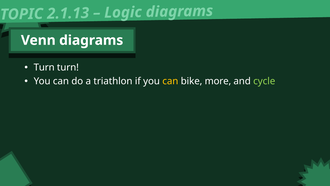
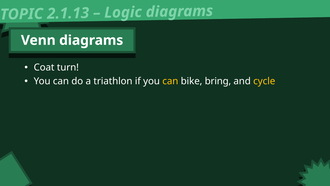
Turn at (44, 67): Turn -> Coat
more: more -> bring
cycle colour: light green -> yellow
